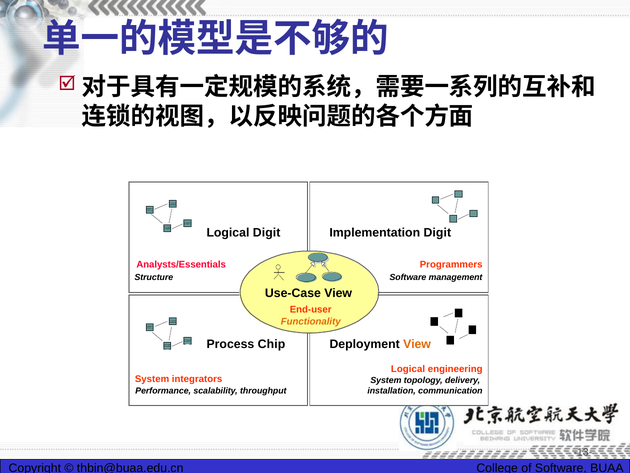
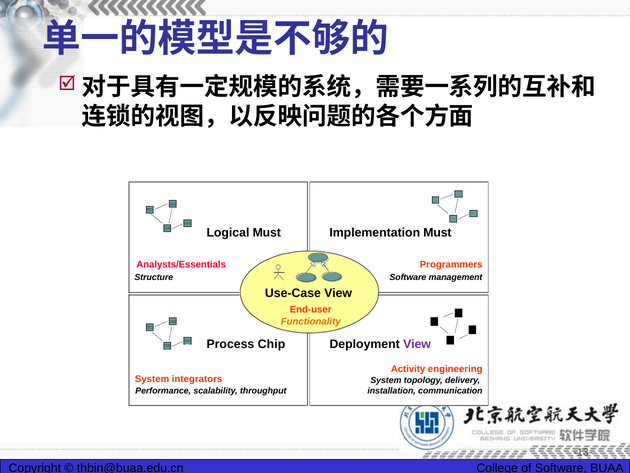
Logical Digit: Digit -> Must
Implementation Digit: Digit -> Must
View at (417, 344) colour: orange -> purple
Logical at (408, 369): Logical -> Activity
